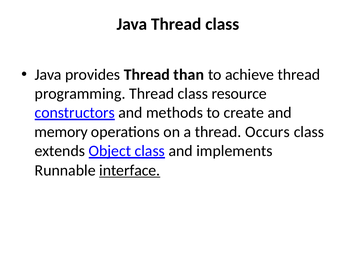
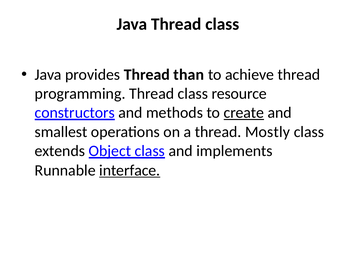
create underline: none -> present
memory: memory -> smallest
Occurs: Occurs -> Mostly
